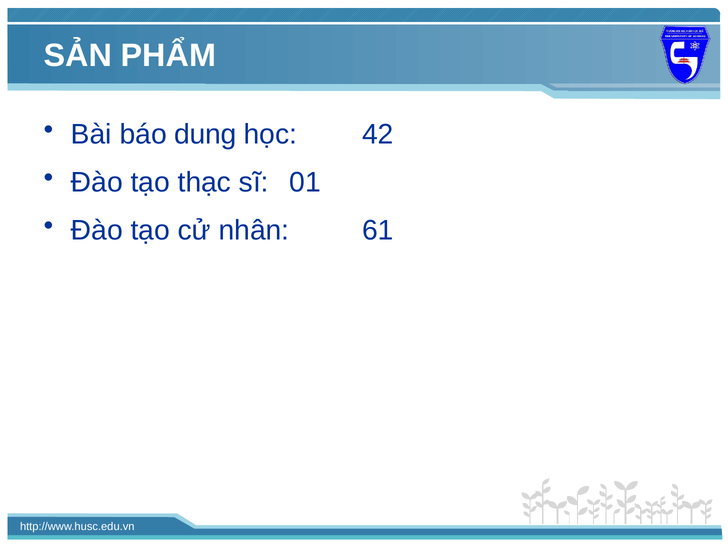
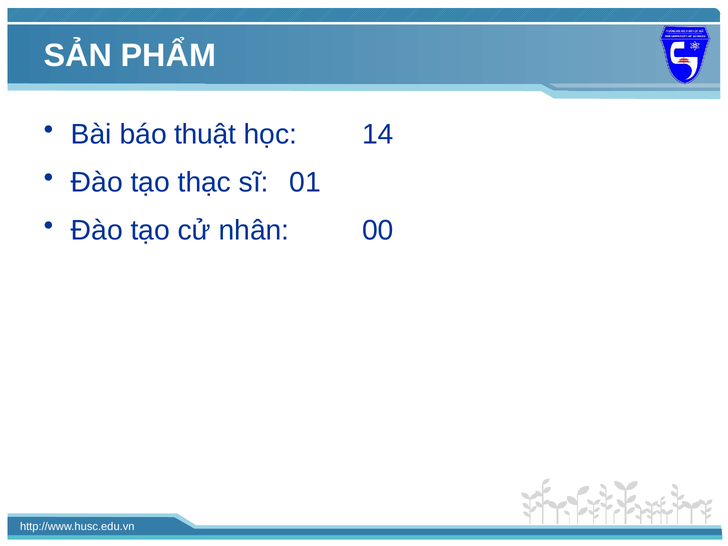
dung: dung -> thuật
42: 42 -> 14
61: 61 -> 00
